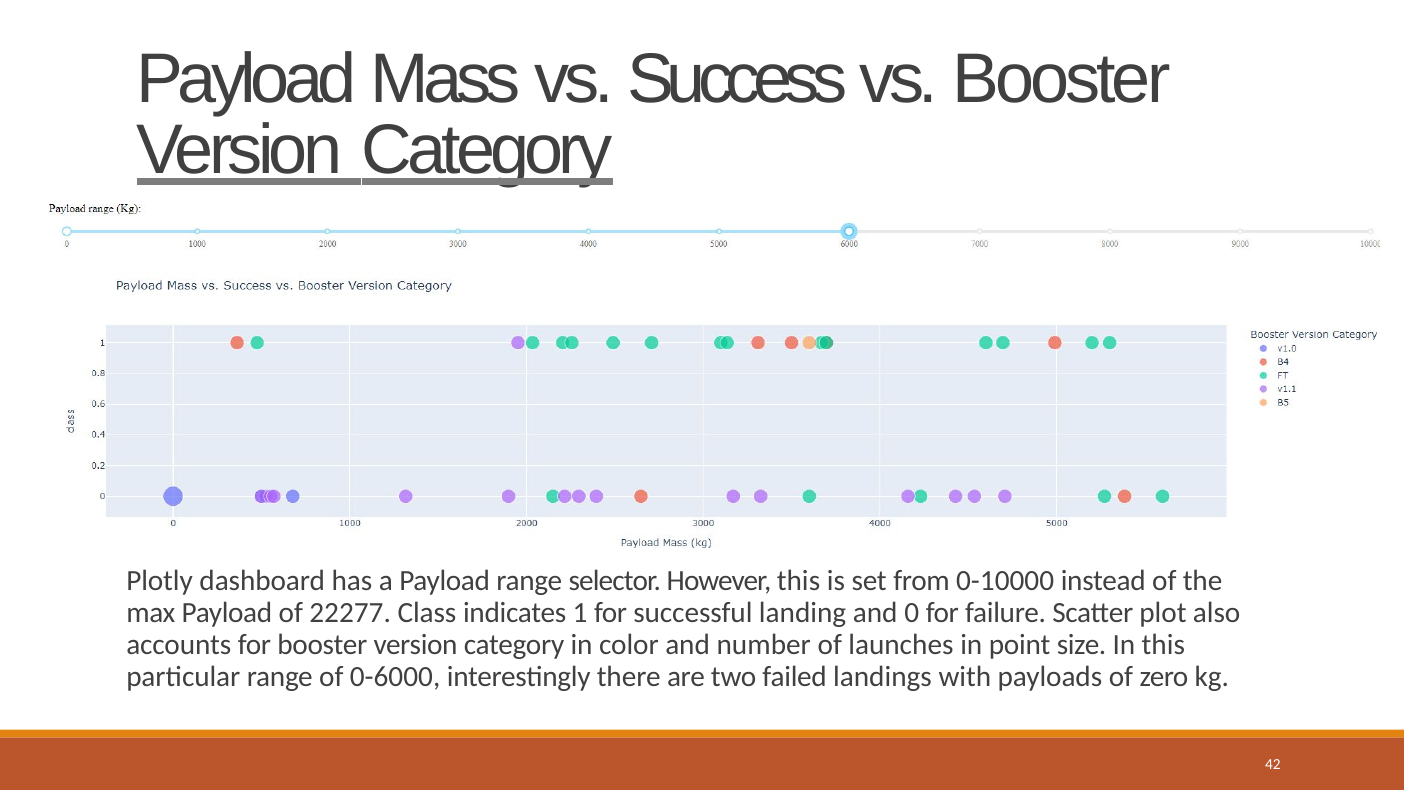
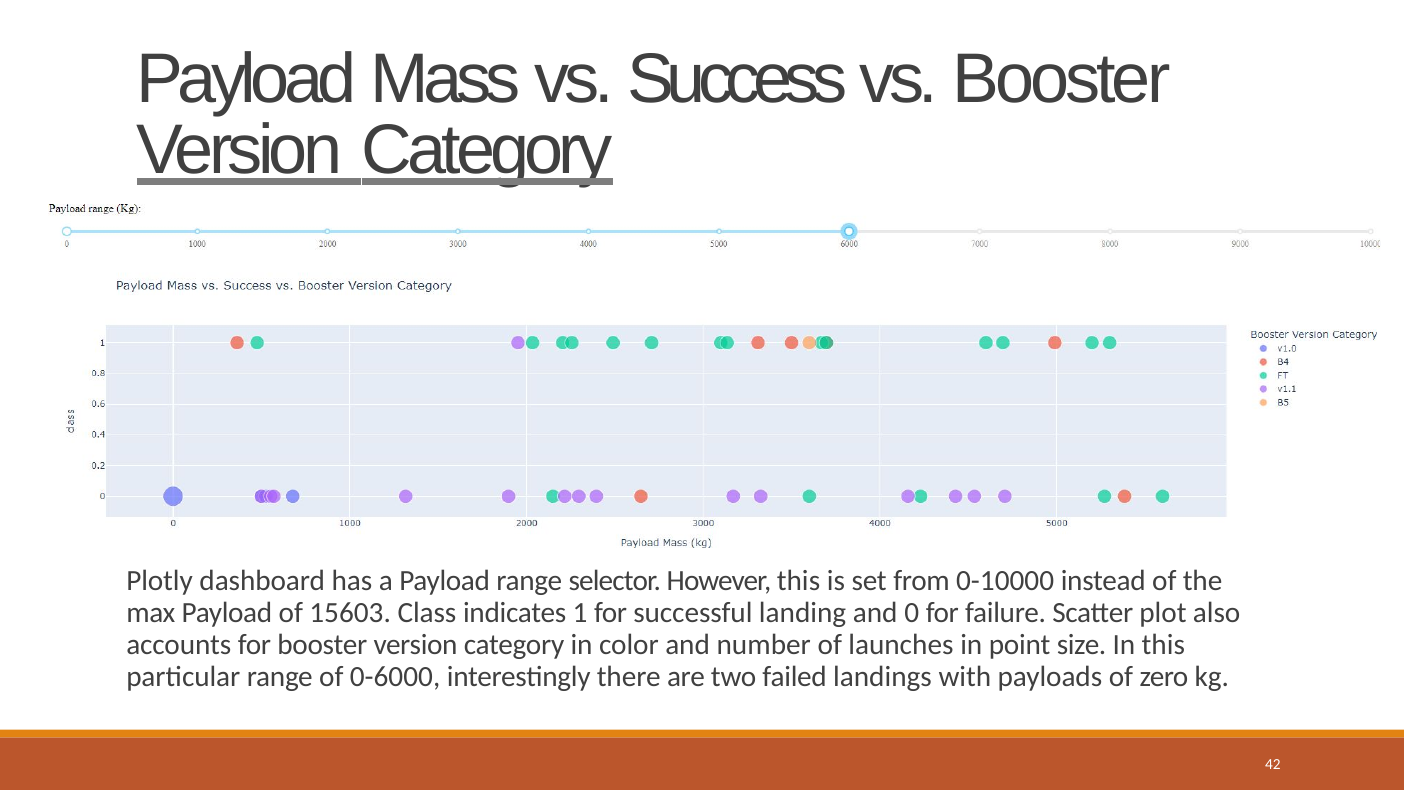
22277: 22277 -> 15603
